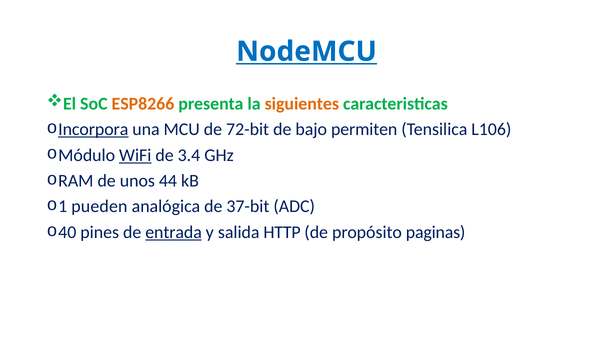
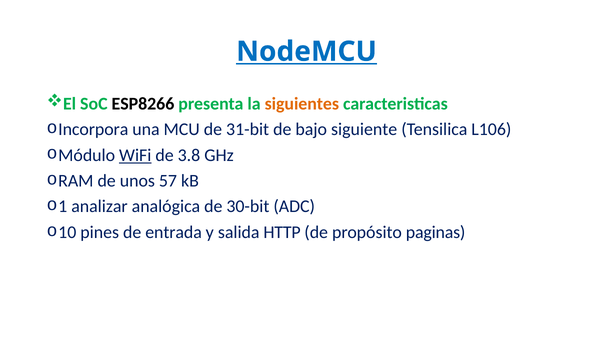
ESP8266 colour: orange -> black
Incorpora underline: present -> none
72-bit: 72-bit -> 31-bit
permiten: permiten -> siguiente
3.4: 3.4 -> 3.8
44: 44 -> 57
pueden: pueden -> analizar
37-bit: 37-bit -> 30-bit
40: 40 -> 10
entrada underline: present -> none
